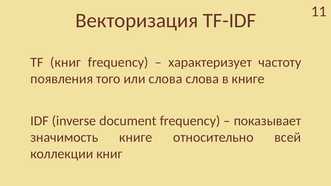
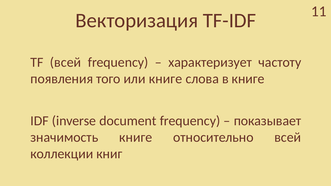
TF книг: книг -> всей
или слова: слова -> книге
